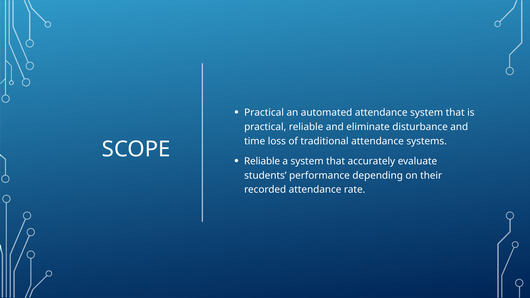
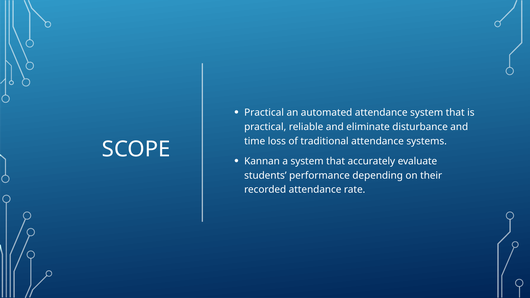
Reliable at (262, 161): Reliable -> Kannan
